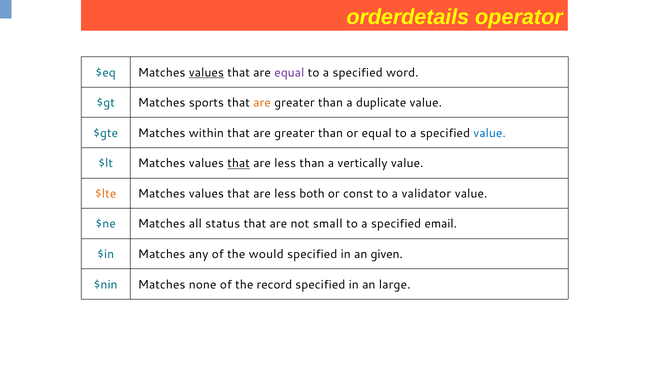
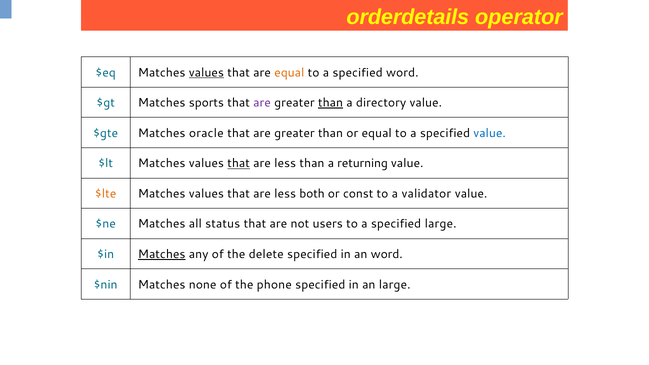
equal at (289, 73) colour: purple -> orange
are at (262, 103) colour: orange -> purple
than at (331, 103) underline: none -> present
duplicate: duplicate -> directory
within: within -> oracle
vertically: vertically -> returning
small: small -> users
specified email: email -> large
Matches at (162, 254) underline: none -> present
would: would -> delete
an given: given -> word
record: record -> phone
